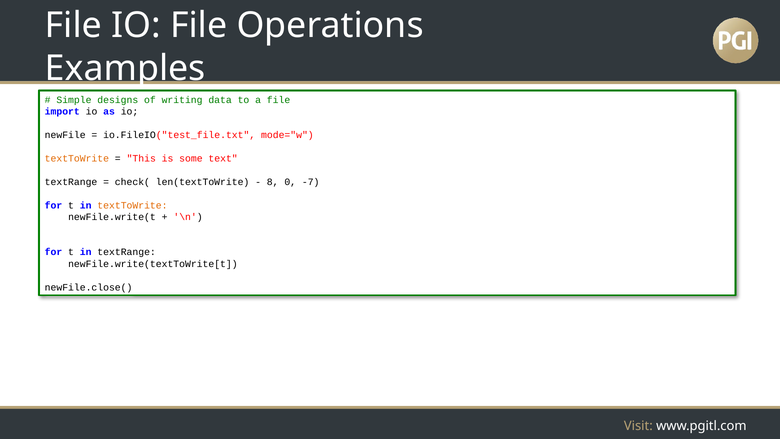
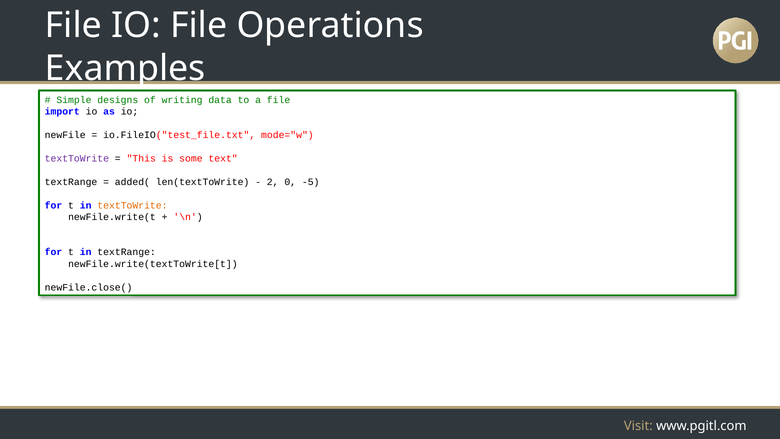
textToWrite at (77, 158) colour: orange -> purple
check(: check( -> added(
8: 8 -> 2
-7: -7 -> -5
